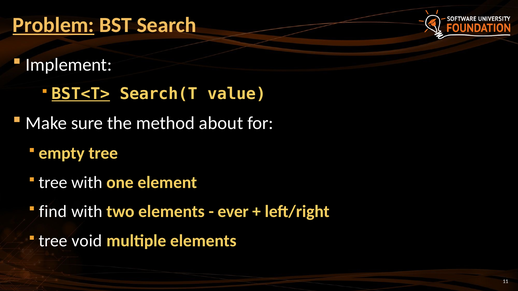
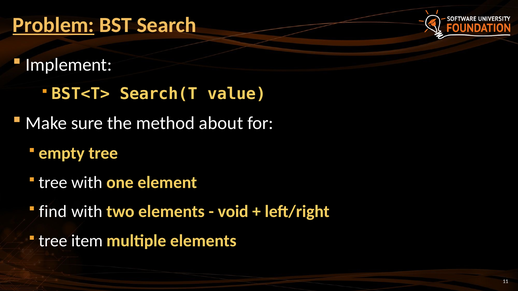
BST<T> underline: present -> none
ever: ever -> void
void: void -> item
